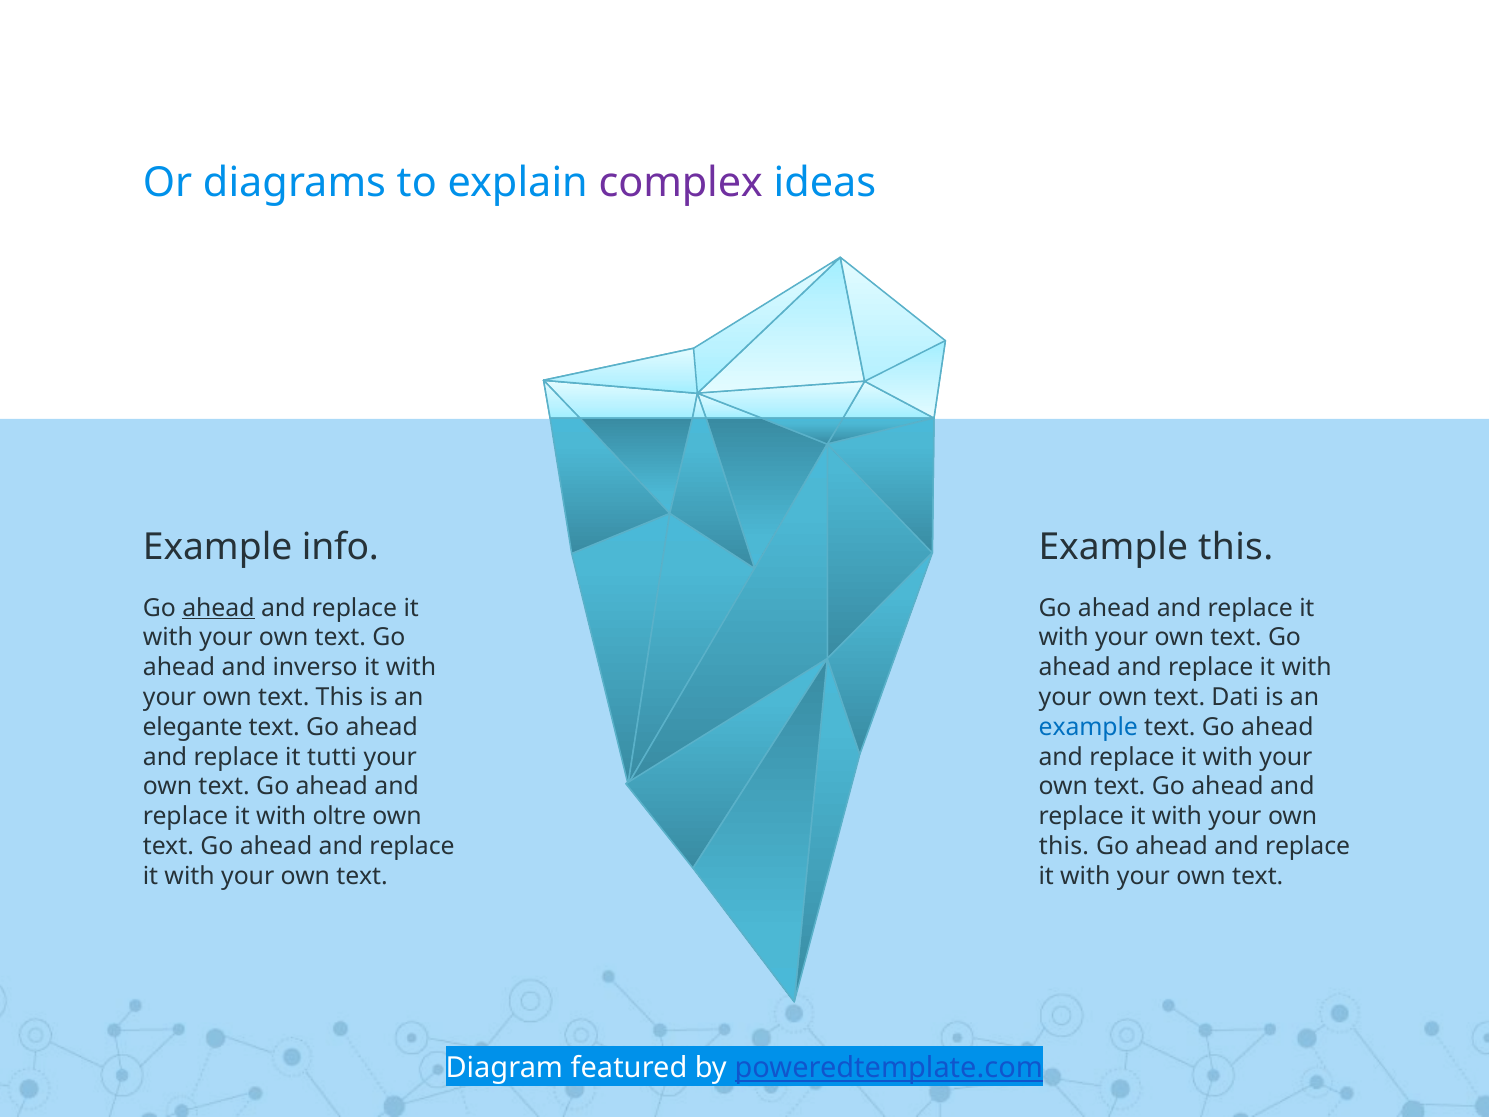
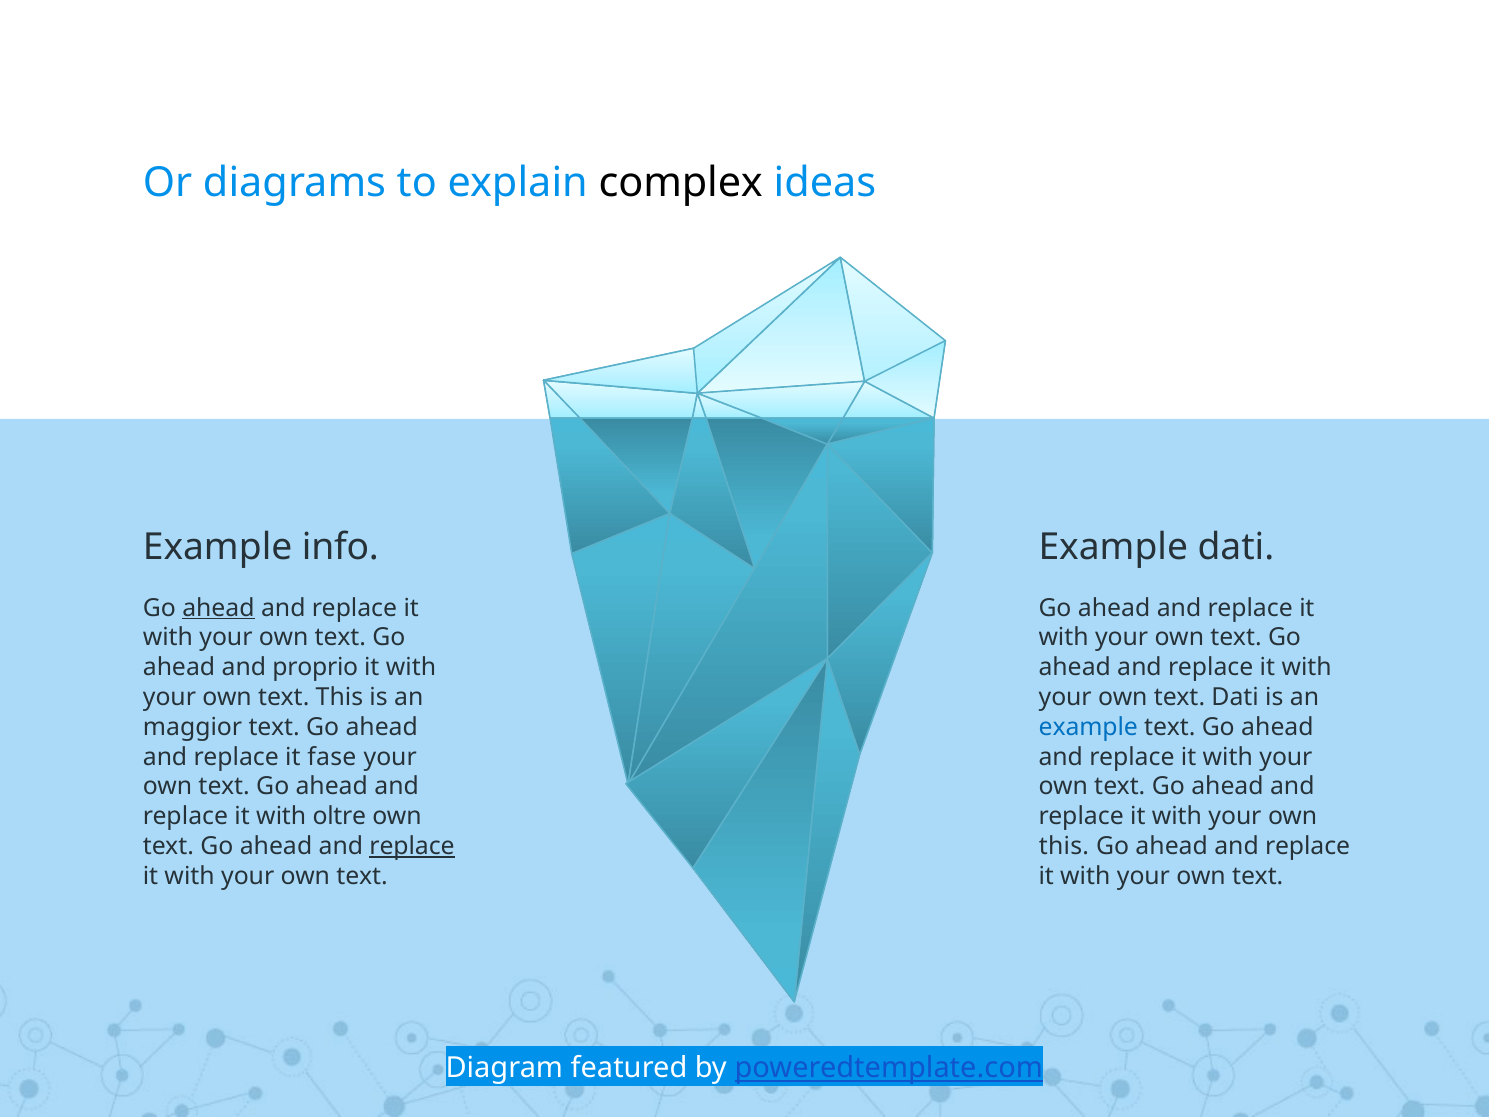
complex colour: purple -> black
Example this: this -> dati
inverso: inverso -> proprio
elegante: elegante -> maggior
tutti: tutti -> fase
replace at (412, 846) underline: none -> present
